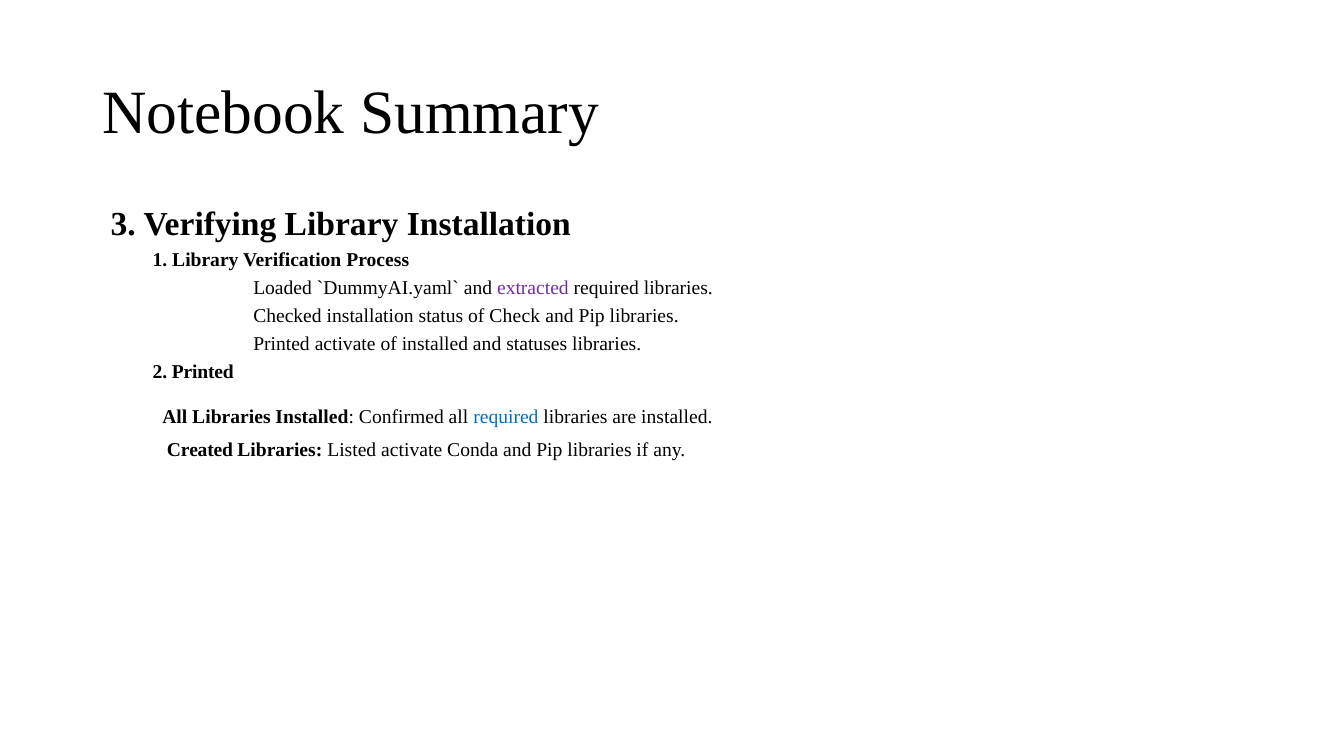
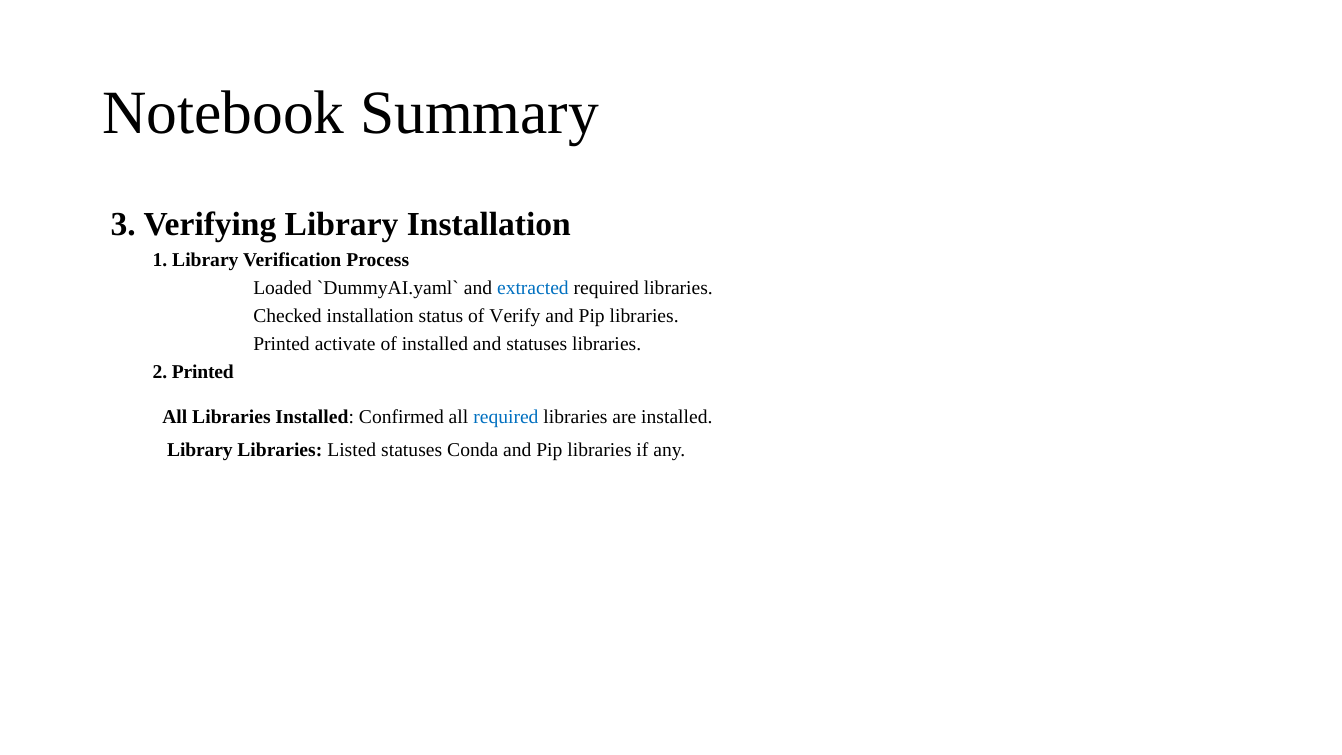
extracted colour: purple -> blue
Check: Check -> Verify
Created at (200, 450): Created -> Library
Listed activate: activate -> statuses
